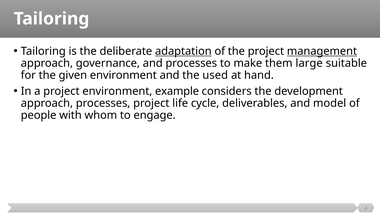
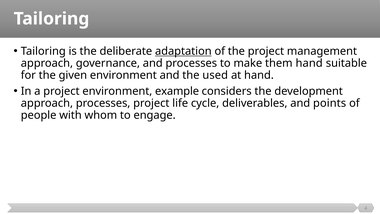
management underline: present -> none
them large: large -> hand
model: model -> points
